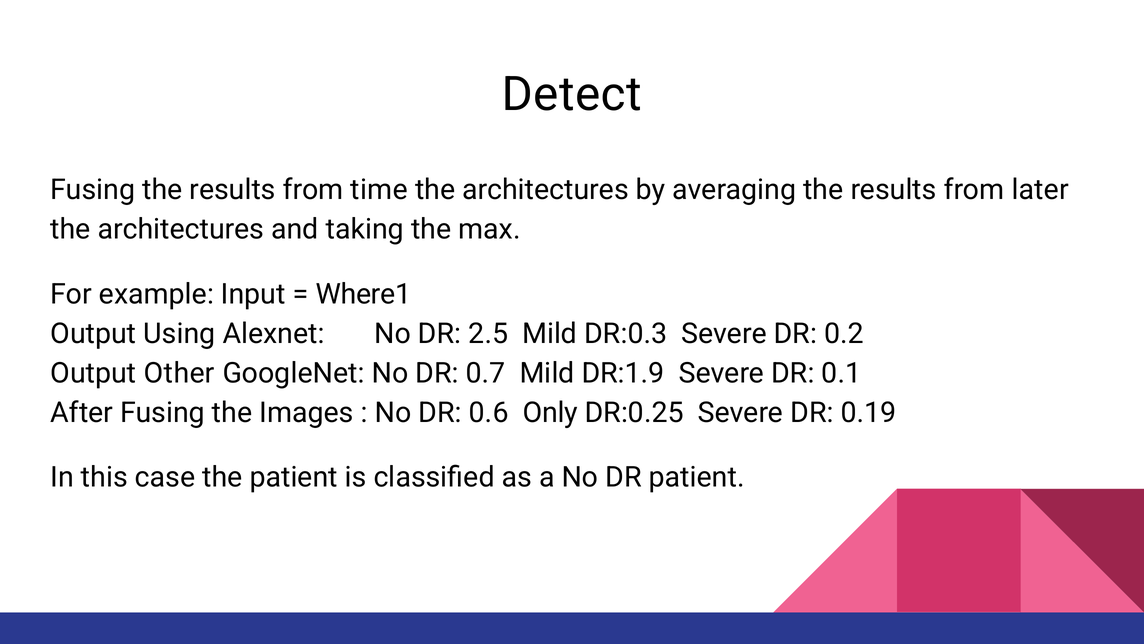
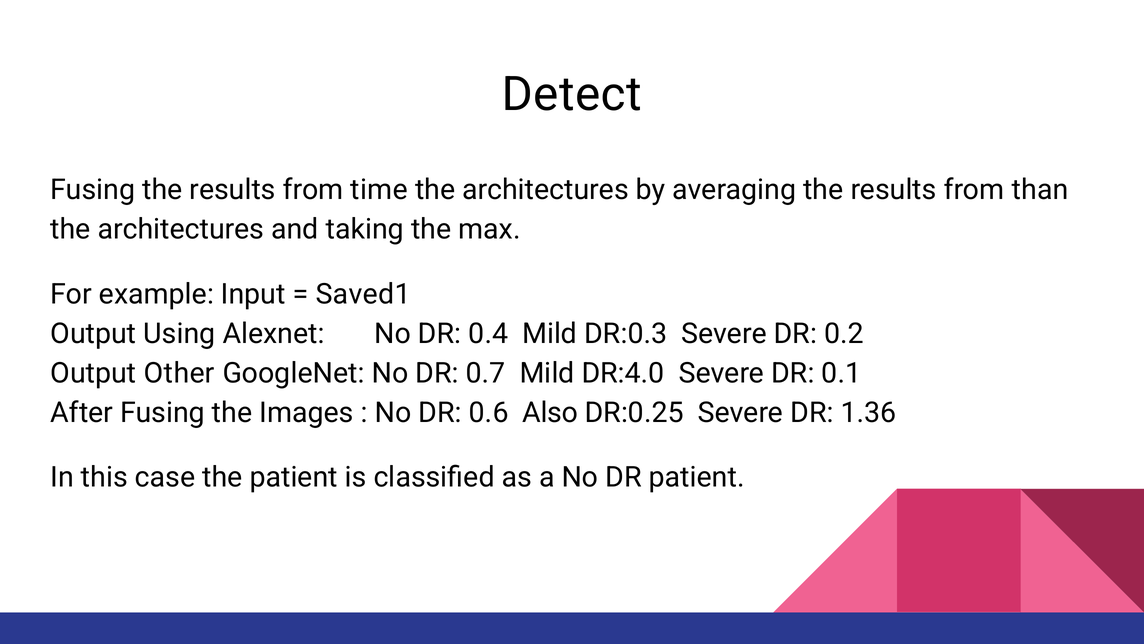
later: later -> than
Where1: Where1 -> Saved1
2.5: 2.5 -> 0.4
DR:1.9: DR:1.9 -> DR:4.0
Only: Only -> Also
0.19: 0.19 -> 1.36
